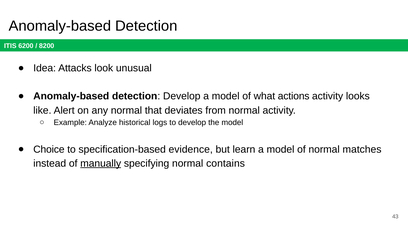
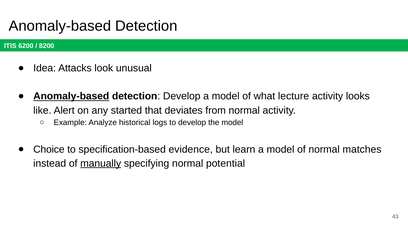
Anomaly-based at (71, 97) underline: none -> present
actions: actions -> lecture
any normal: normal -> started
contains: contains -> potential
